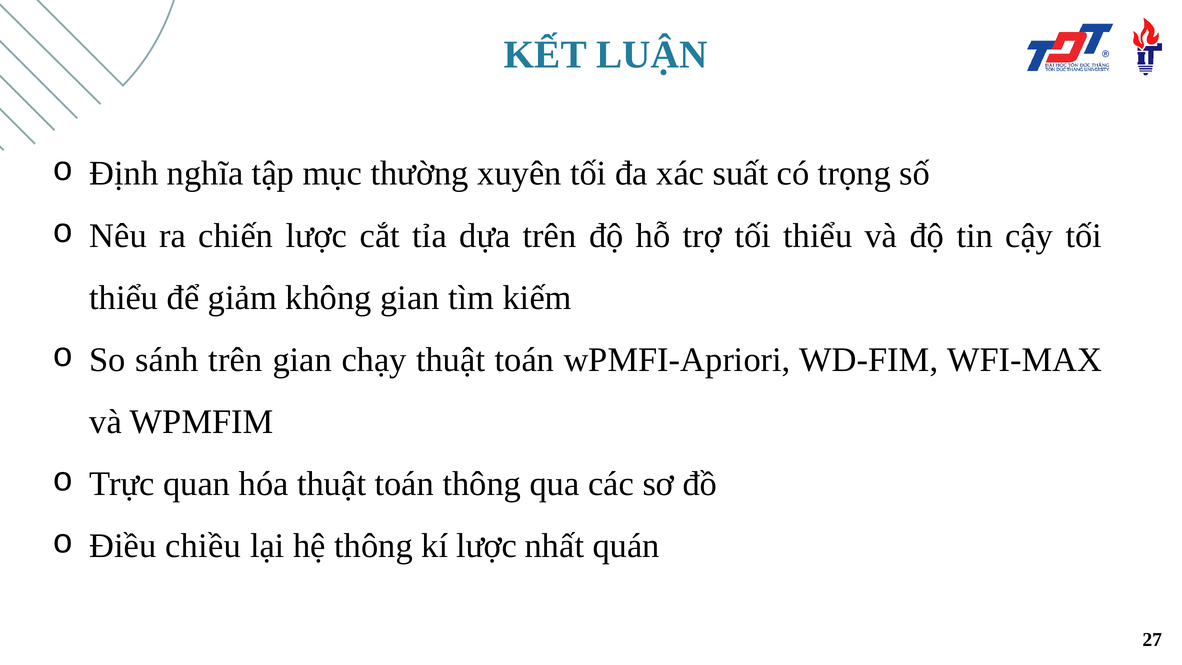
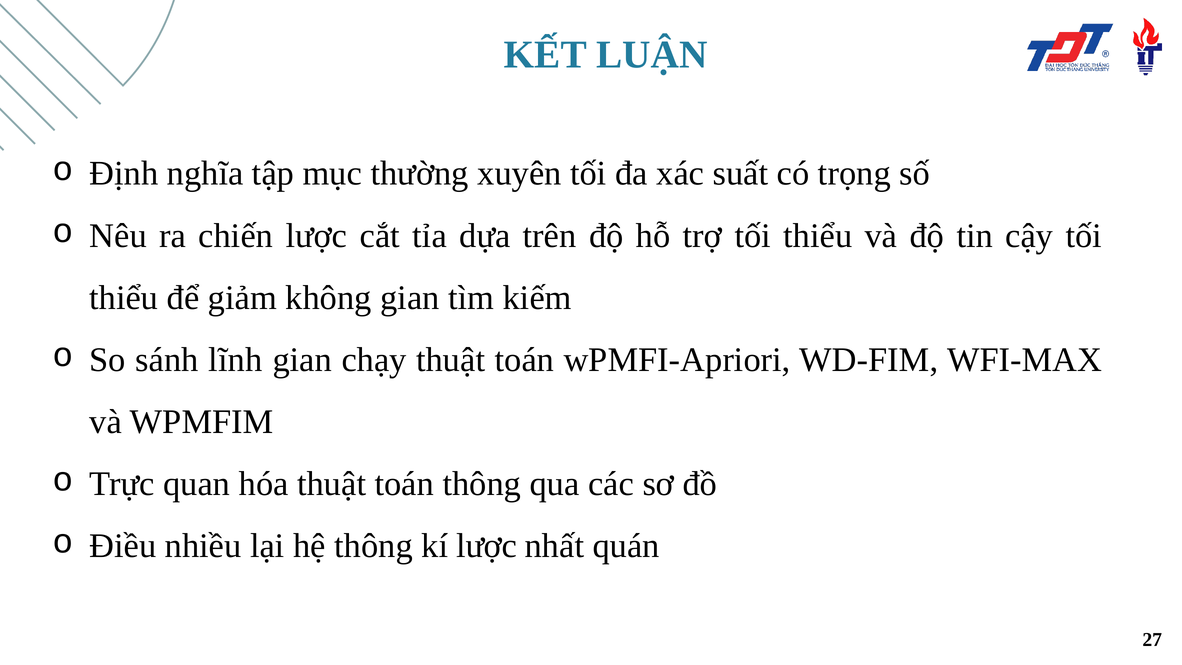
sánh trên: trên -> lĩnh
chiều: chiều -> nhiều
